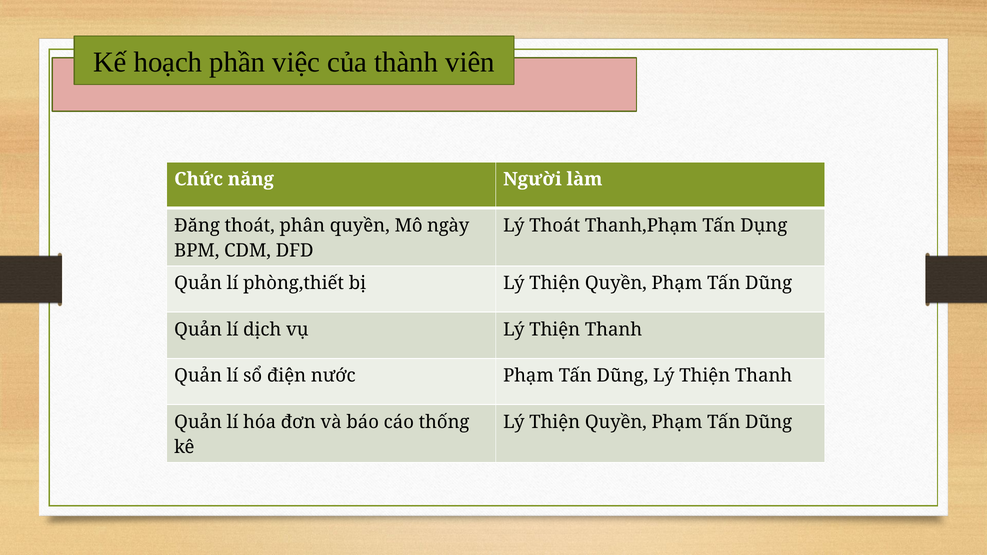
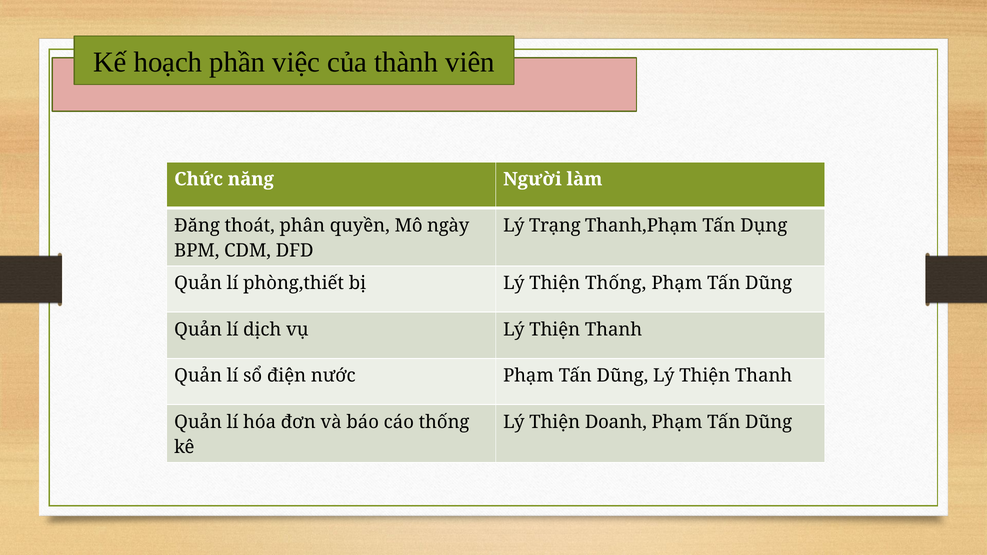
Lý Thoát: Thoát -> Trạng
bị Lý Thiện Quyền: Quyền -> Thống
Quyền at (616, 422): Quyền -> Doanh
